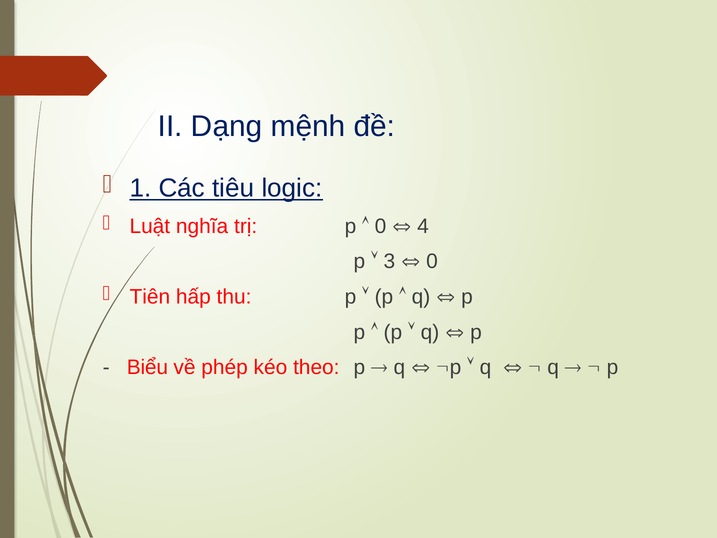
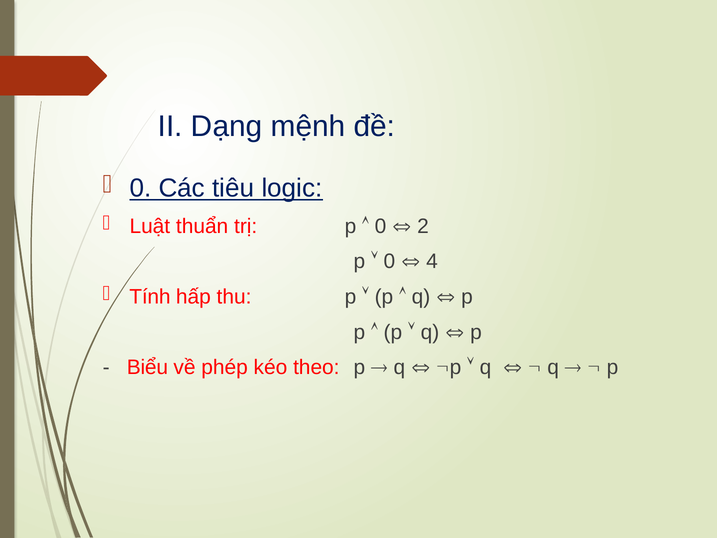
1 at (140, 188): 1 -> 0
nghĩa: nghĩa -> thuẩn
4: 4 -> 2
3 at (389, 261): 3 -> 0
0 at (432, 261): 0 -> 4
Tiên: Tiên -> Tính
